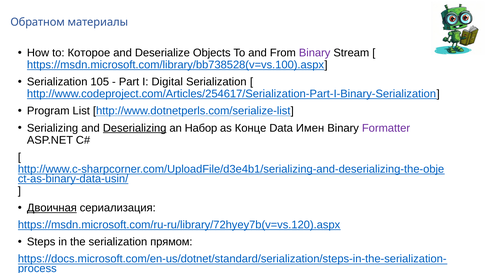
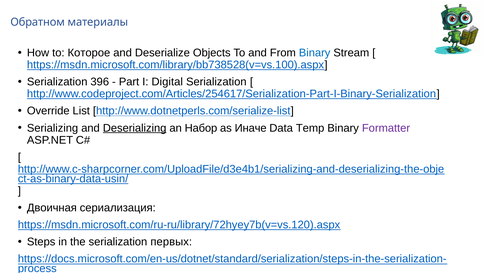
Binary at (315, 53) colour: purple -> blue
105: 105 -> 396
Program: Program -> Override
Конце: Конце -> Иначе
Имен: Имен -> Temp
Двоичная underline: present -> none
прямом: прямом -> первых
